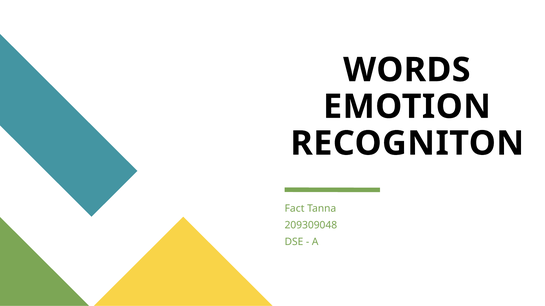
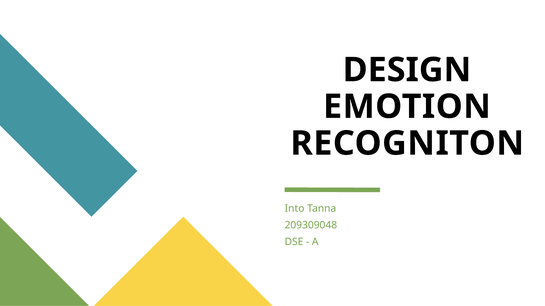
WORDS: WORDS -> DESIGN
Fact: Fact -> Into
